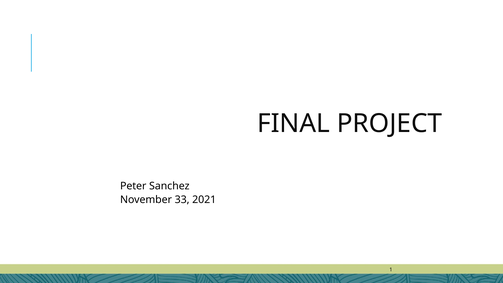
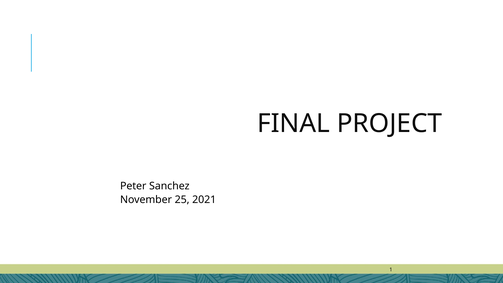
33: 33 -> 25
